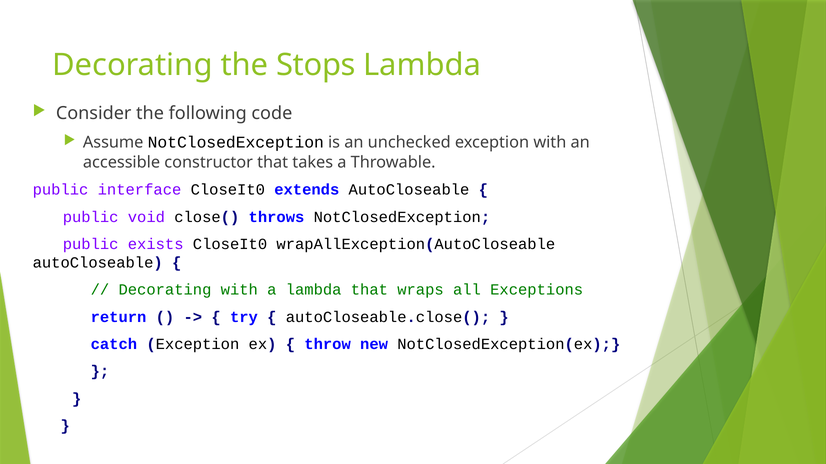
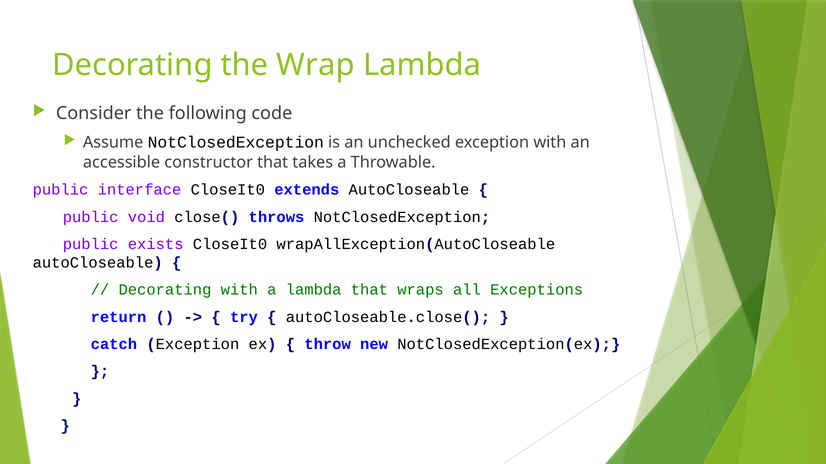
Stops: Stops -> Wrap
